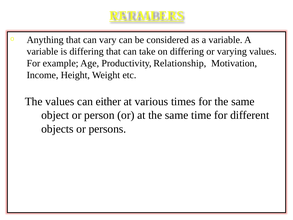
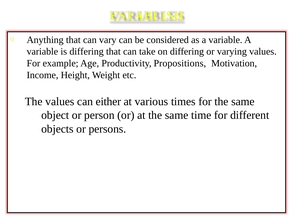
RETAILERS: RETAILERS -> ESTABLISH
Relationship: Relationship -> Propositions
